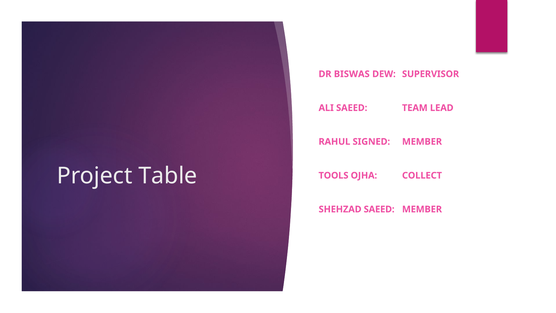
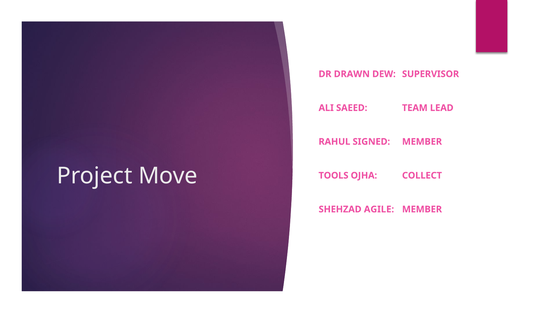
BISWAS: BISWAS -> DRAWN
Table: Table -> Move
SHEHZAD SAEED: SAEED -> AGILE
